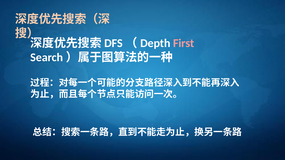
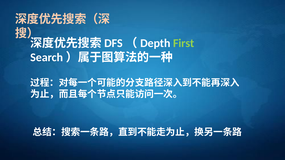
First colour: pink -> light green
